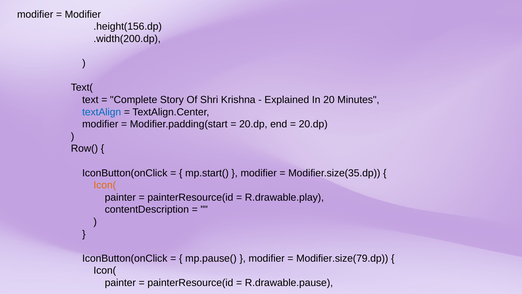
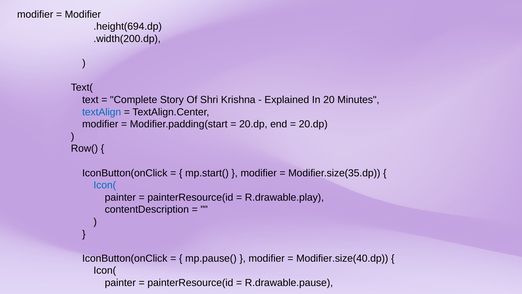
.height(156.dp: .height(156.dp -> .height(694.dp
Icon( at (105, 185) colour: orange -> blue
Modifier.size(79.dp: Modifier.size(79.dp -> Modifier.size(40.dp
